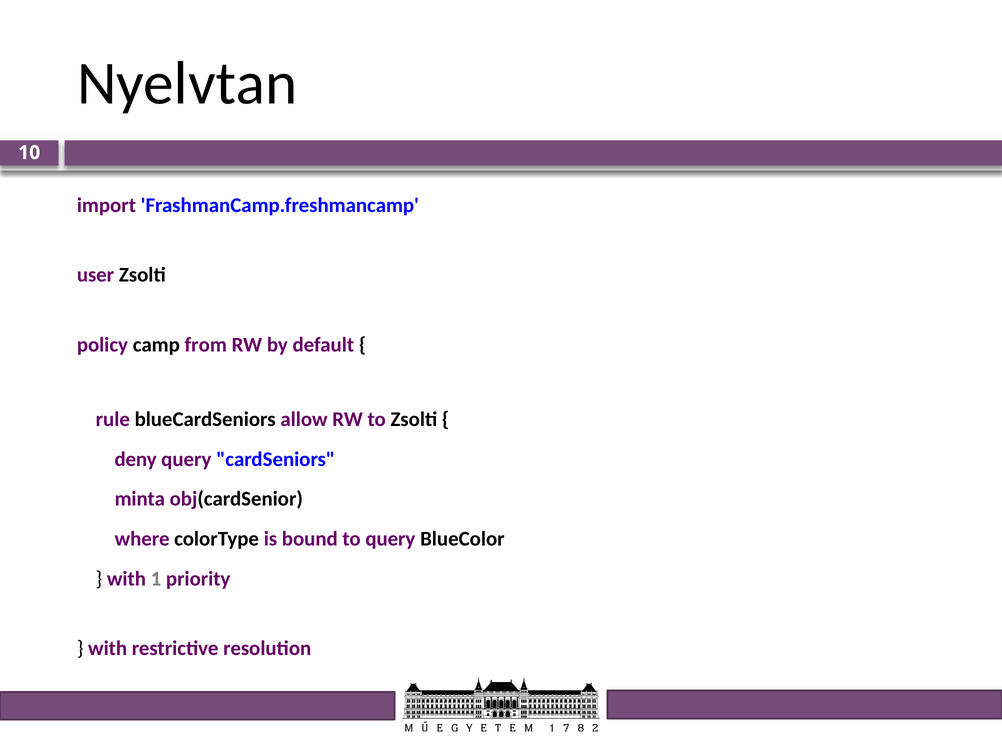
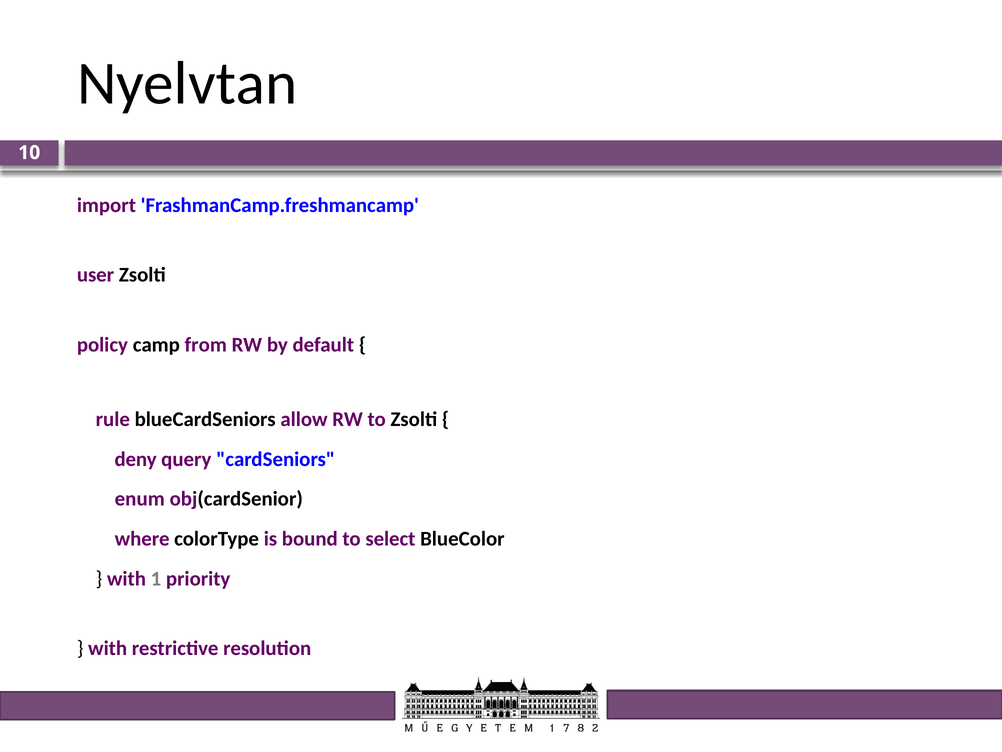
minta: minta -> enum
to query: query -> select
